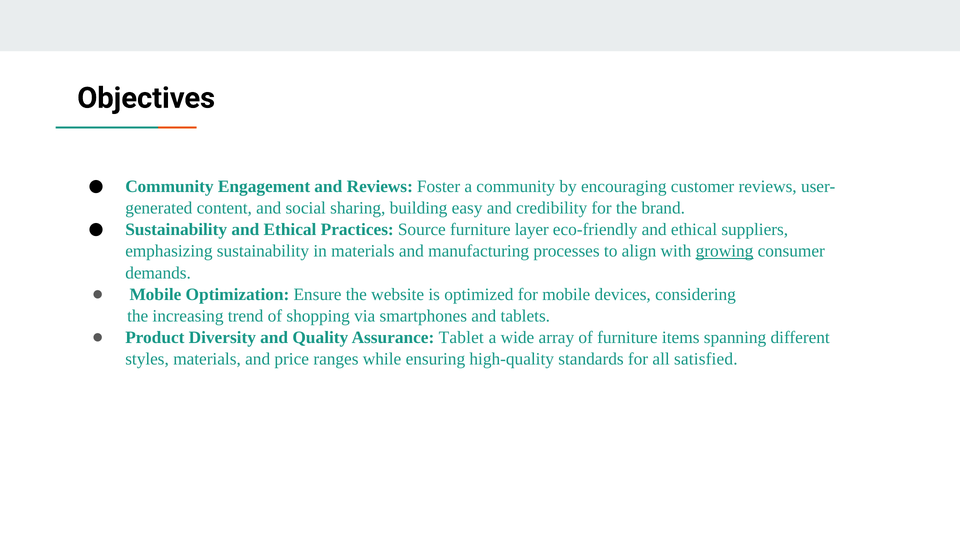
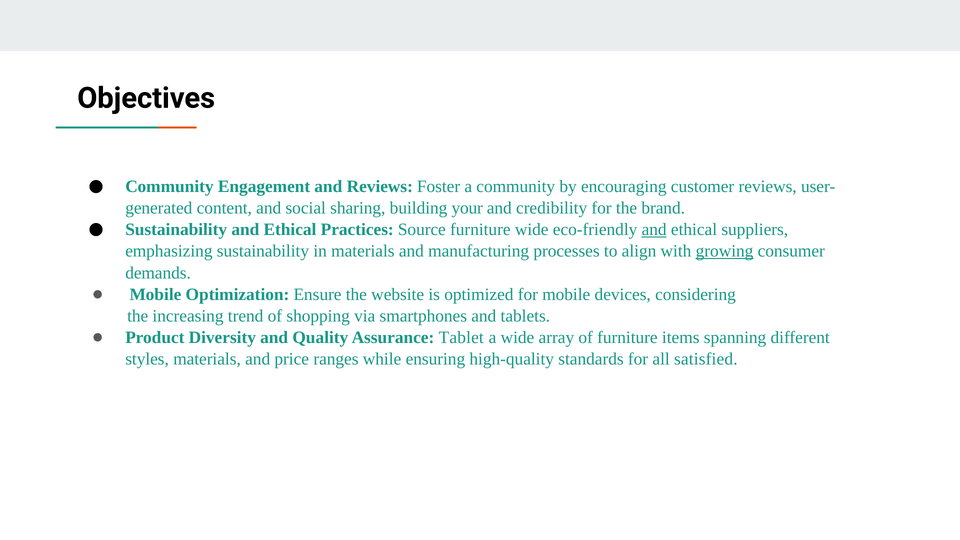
easy: easy -> your
furniture layer: layer -> wide
and at (654, 230) underline: none -> present
